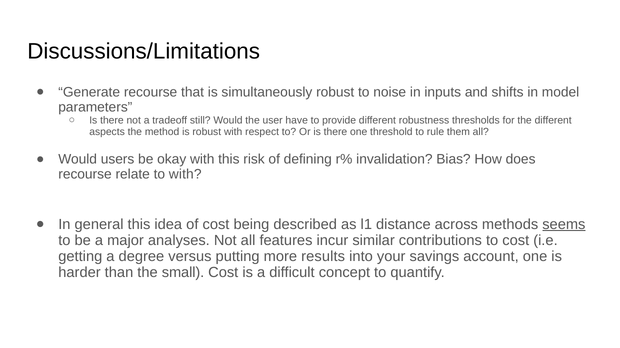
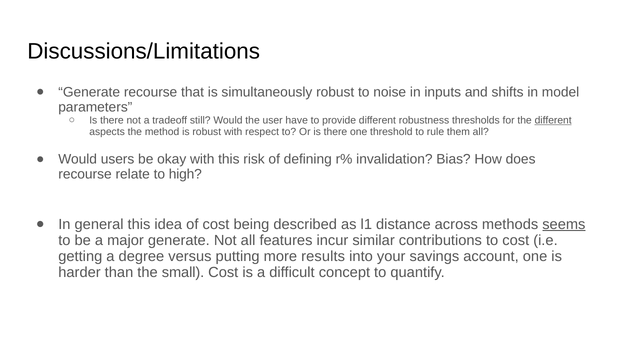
different at (553, 121) underline: none -> present
to with: with -> high
major analyses: analyses -> generate
